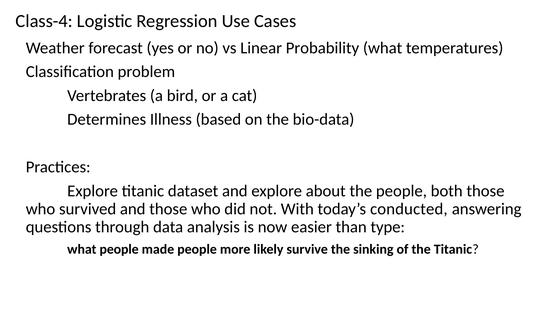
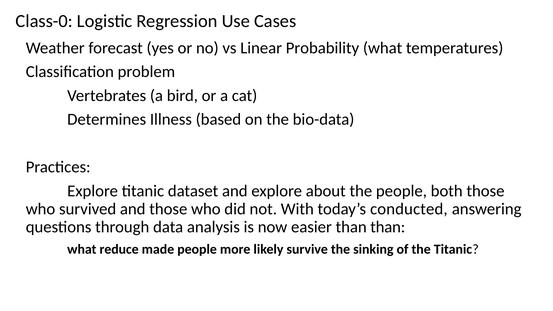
Class-4: Class-4 -> Class-0
than type: type -> than
what people: people -> reduce
